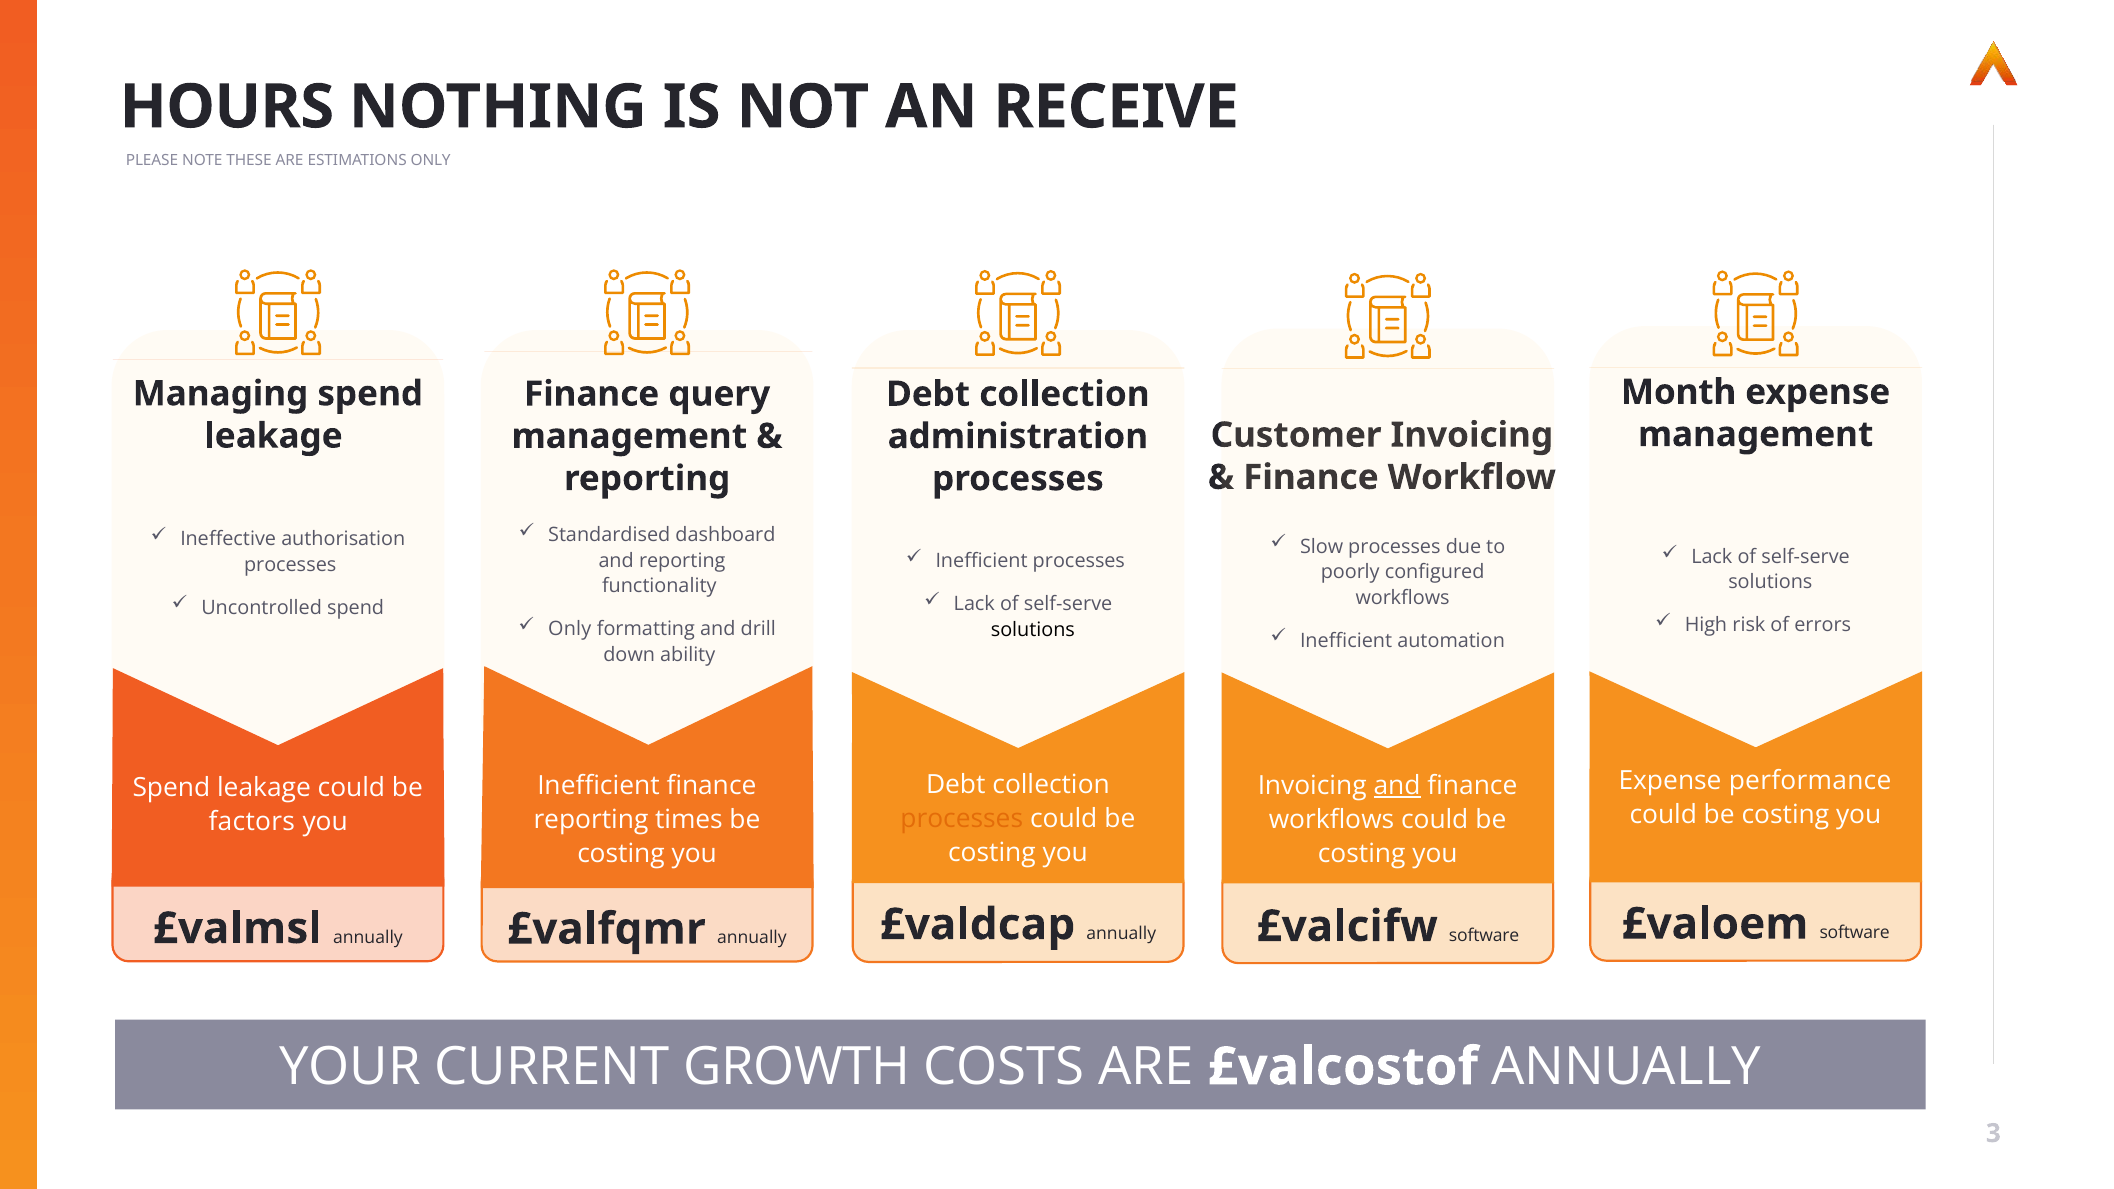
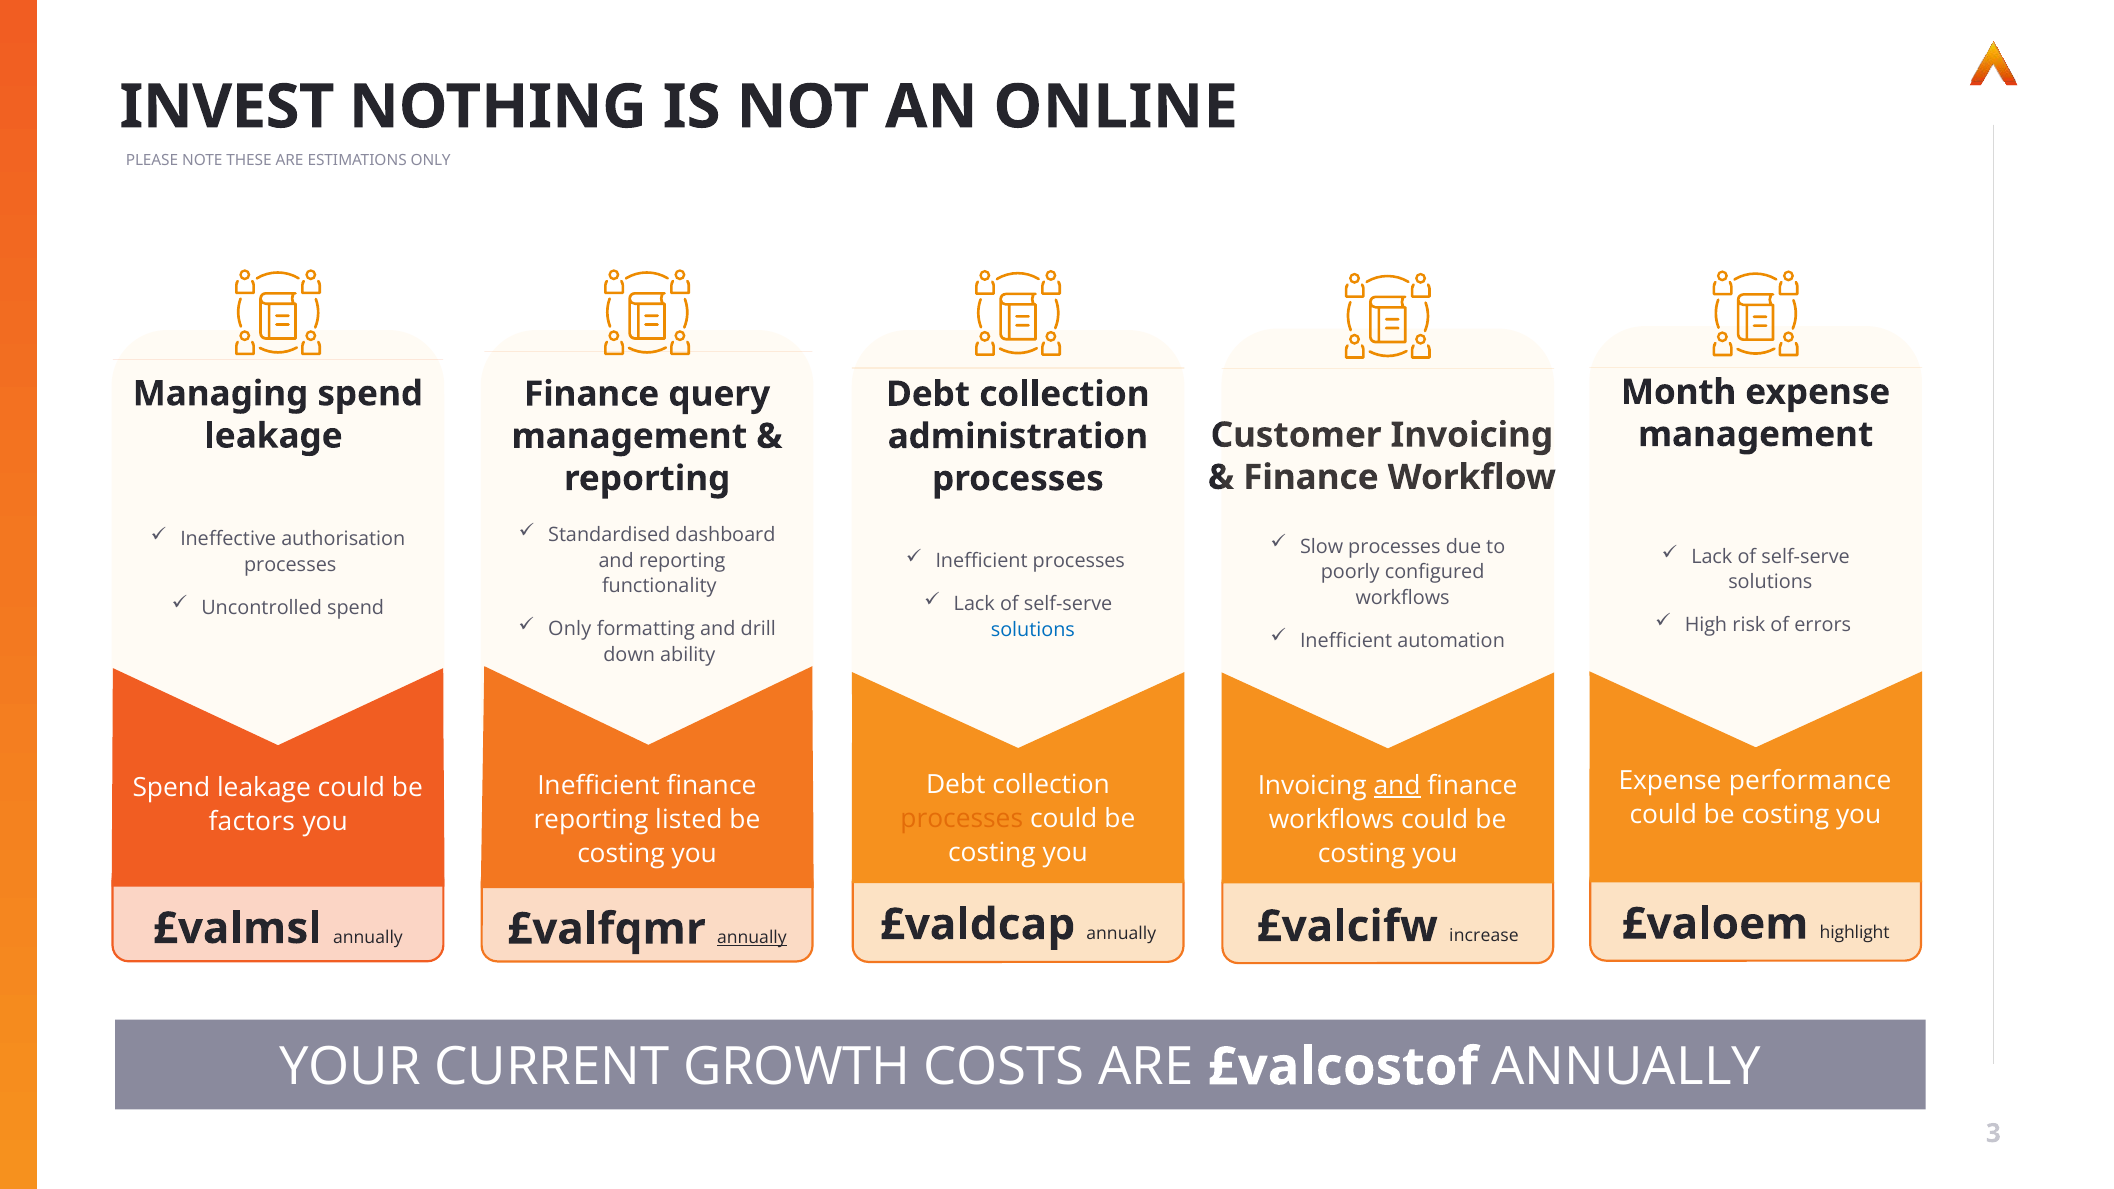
HOURS: HOURS -> INVEST
RECEIVE: RECEIVE -> ONLINE
solutions at (1033, 630) colour: black -> blue
times: times -> listed
£valoem software: software -> highlight
£valcifw software: software -> increase
annually at (752, 938) underline: none -> present
